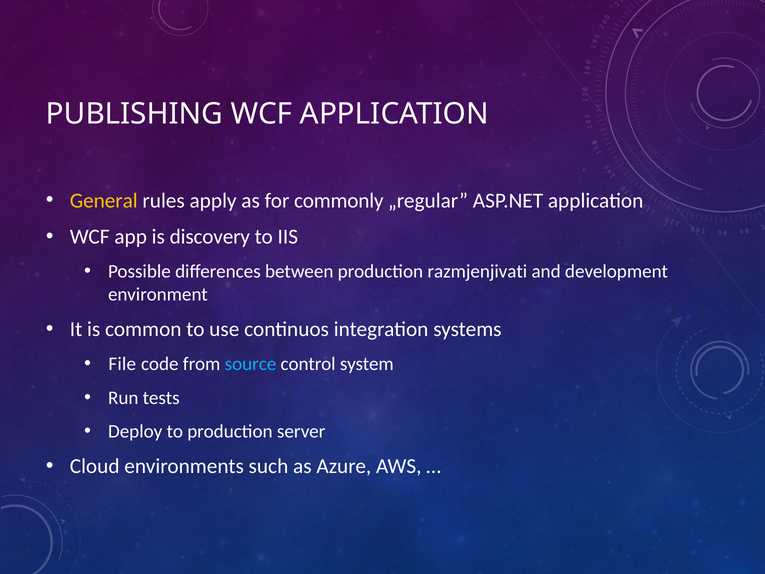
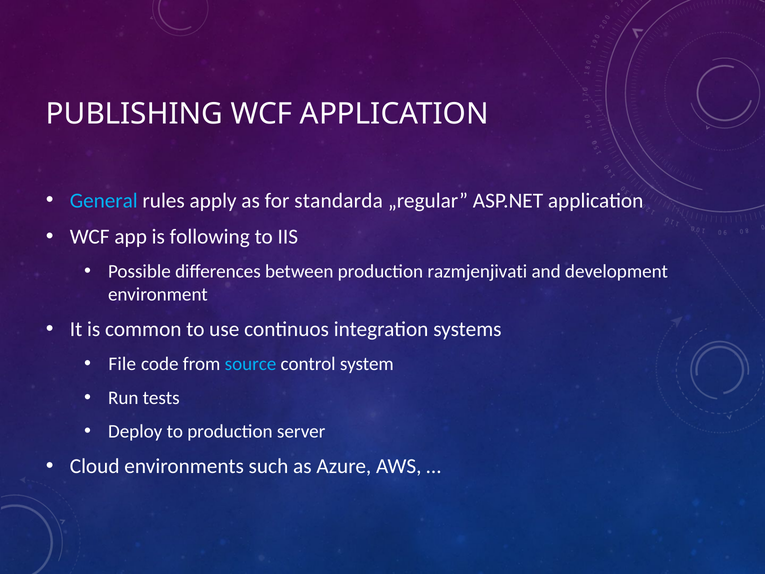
General colour: yellow -> light blue
commonly: commonly -> standarda
discovery: discovery -> following
